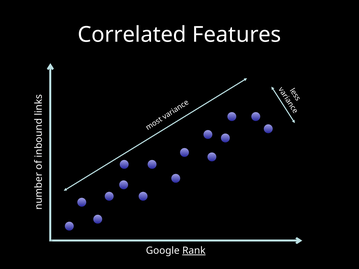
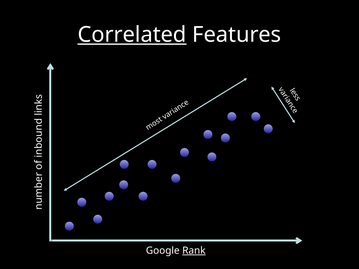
Correlated underline: none -> present
